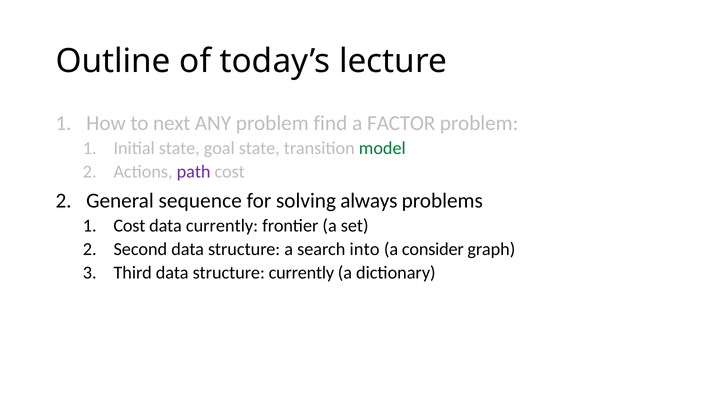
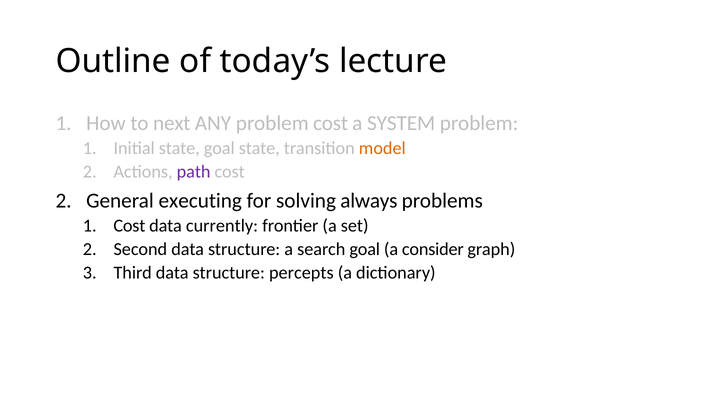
problem find: find -> cost
FACTOR: FACTOR -> SYSTEM
model colour: green -> orange
sequence: sequence -> executing
search into: into -> goal
structure currently: currently -> percepts
